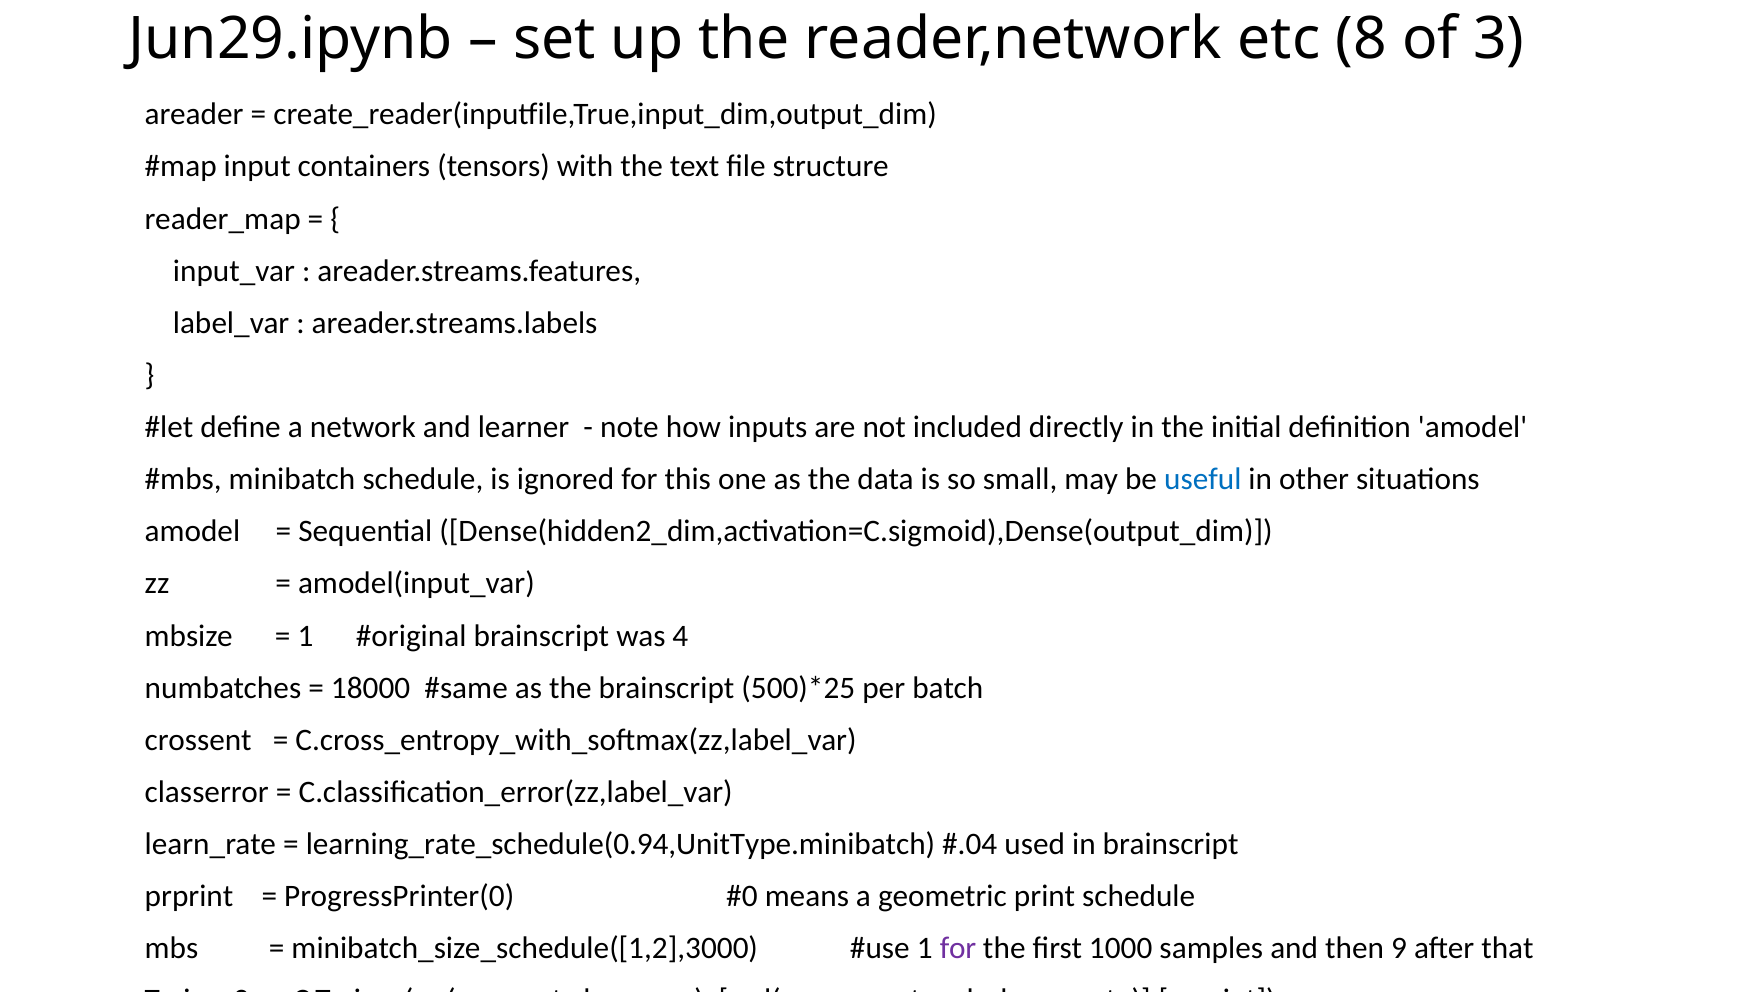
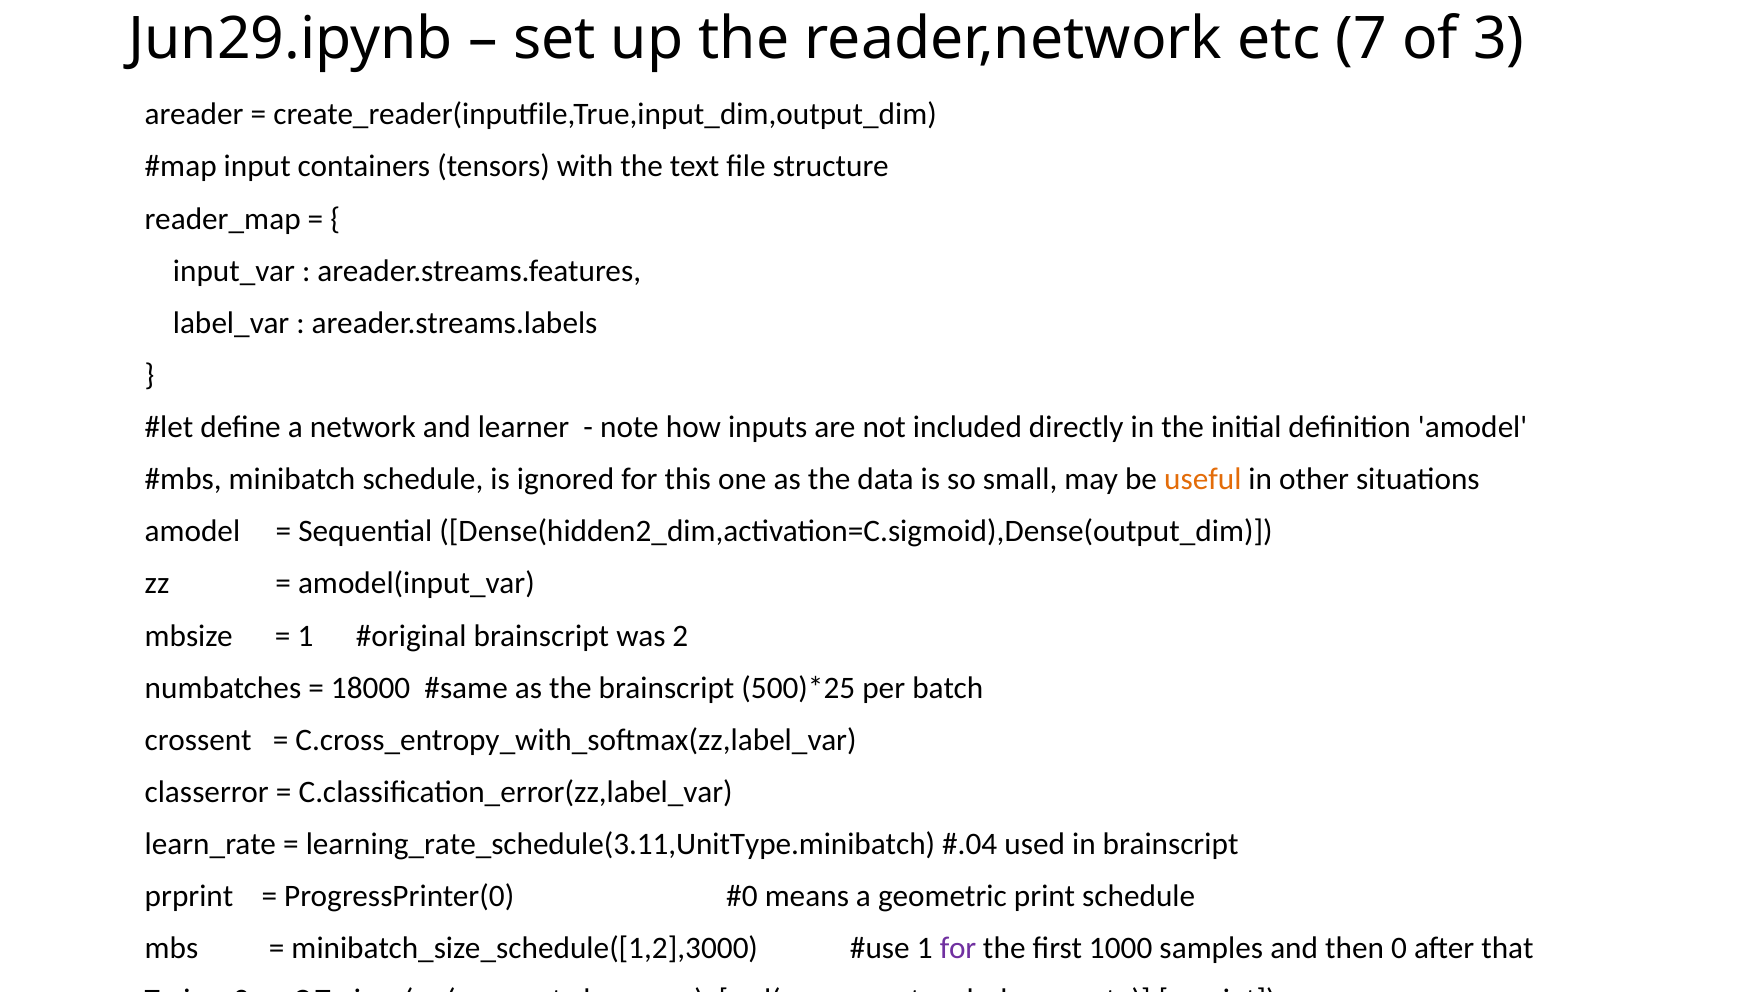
8: 8 -> 7
useful colour: blue -> orange
4: 4 -> 2
learning_rate_schedule(0.94,UnitType.minibatch: learning_rate_schedule(0.94,UnitType.minibatch -> learning_rate_schedule(3.11,UnitType.minibatch
9: 9 -> 0
